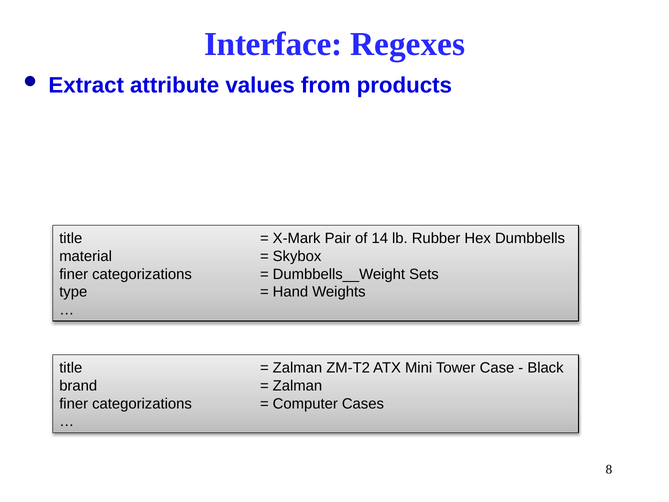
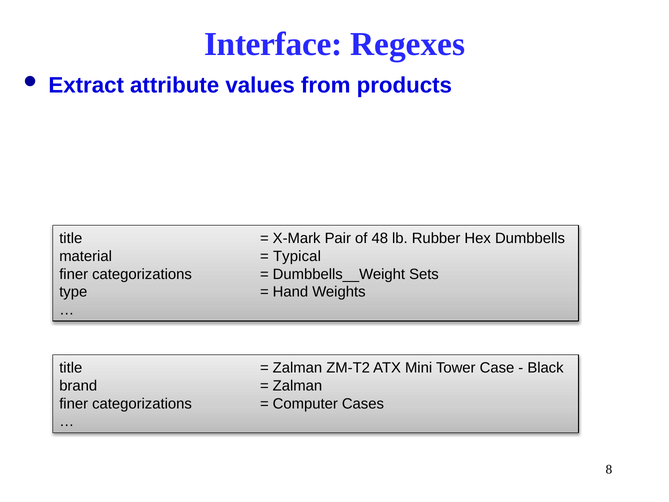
14: 14 -> 48
Skybox: Skybox -> Typical
